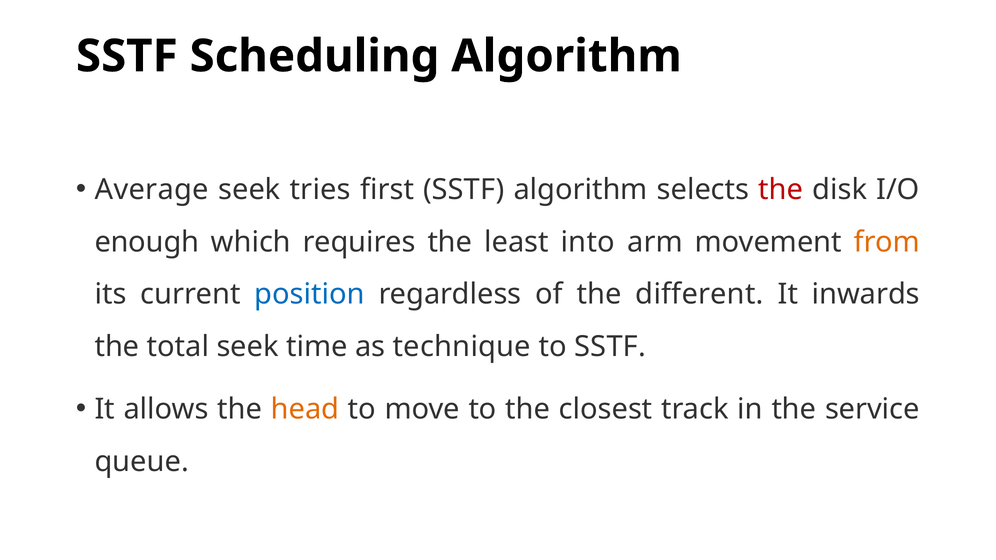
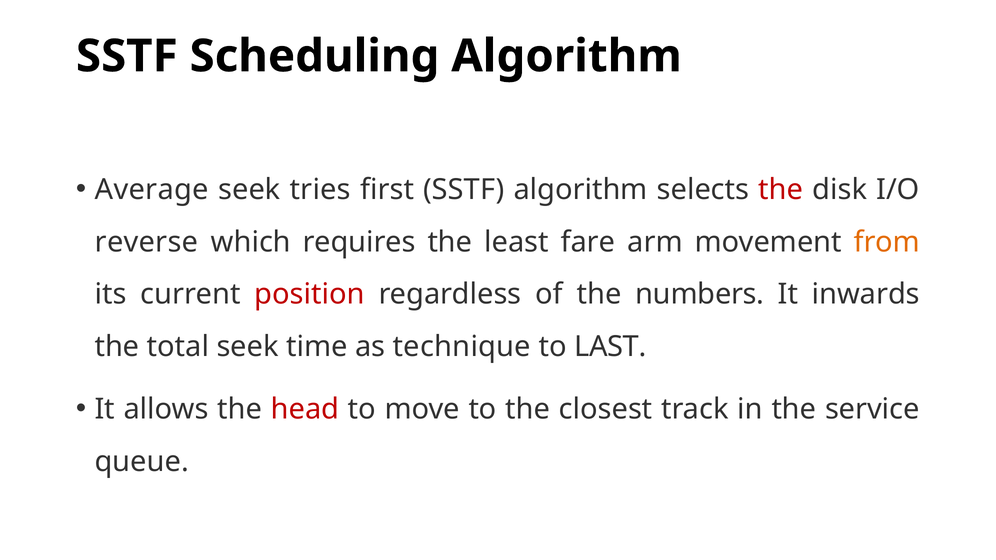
enough: enough -> reverse
into: into -> fare
position colour: blue -> red
different: different -> numbers
to SSTF: SSTF -> LAST
head colour: orange -> red
